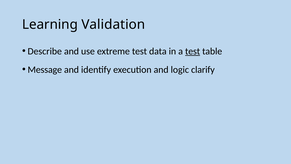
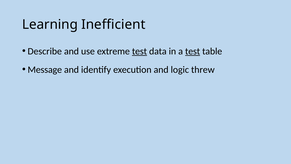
Validation: Validation -> Inefficient
test at (139, 51) underline: none -> present
clarify: clarify -> threw
